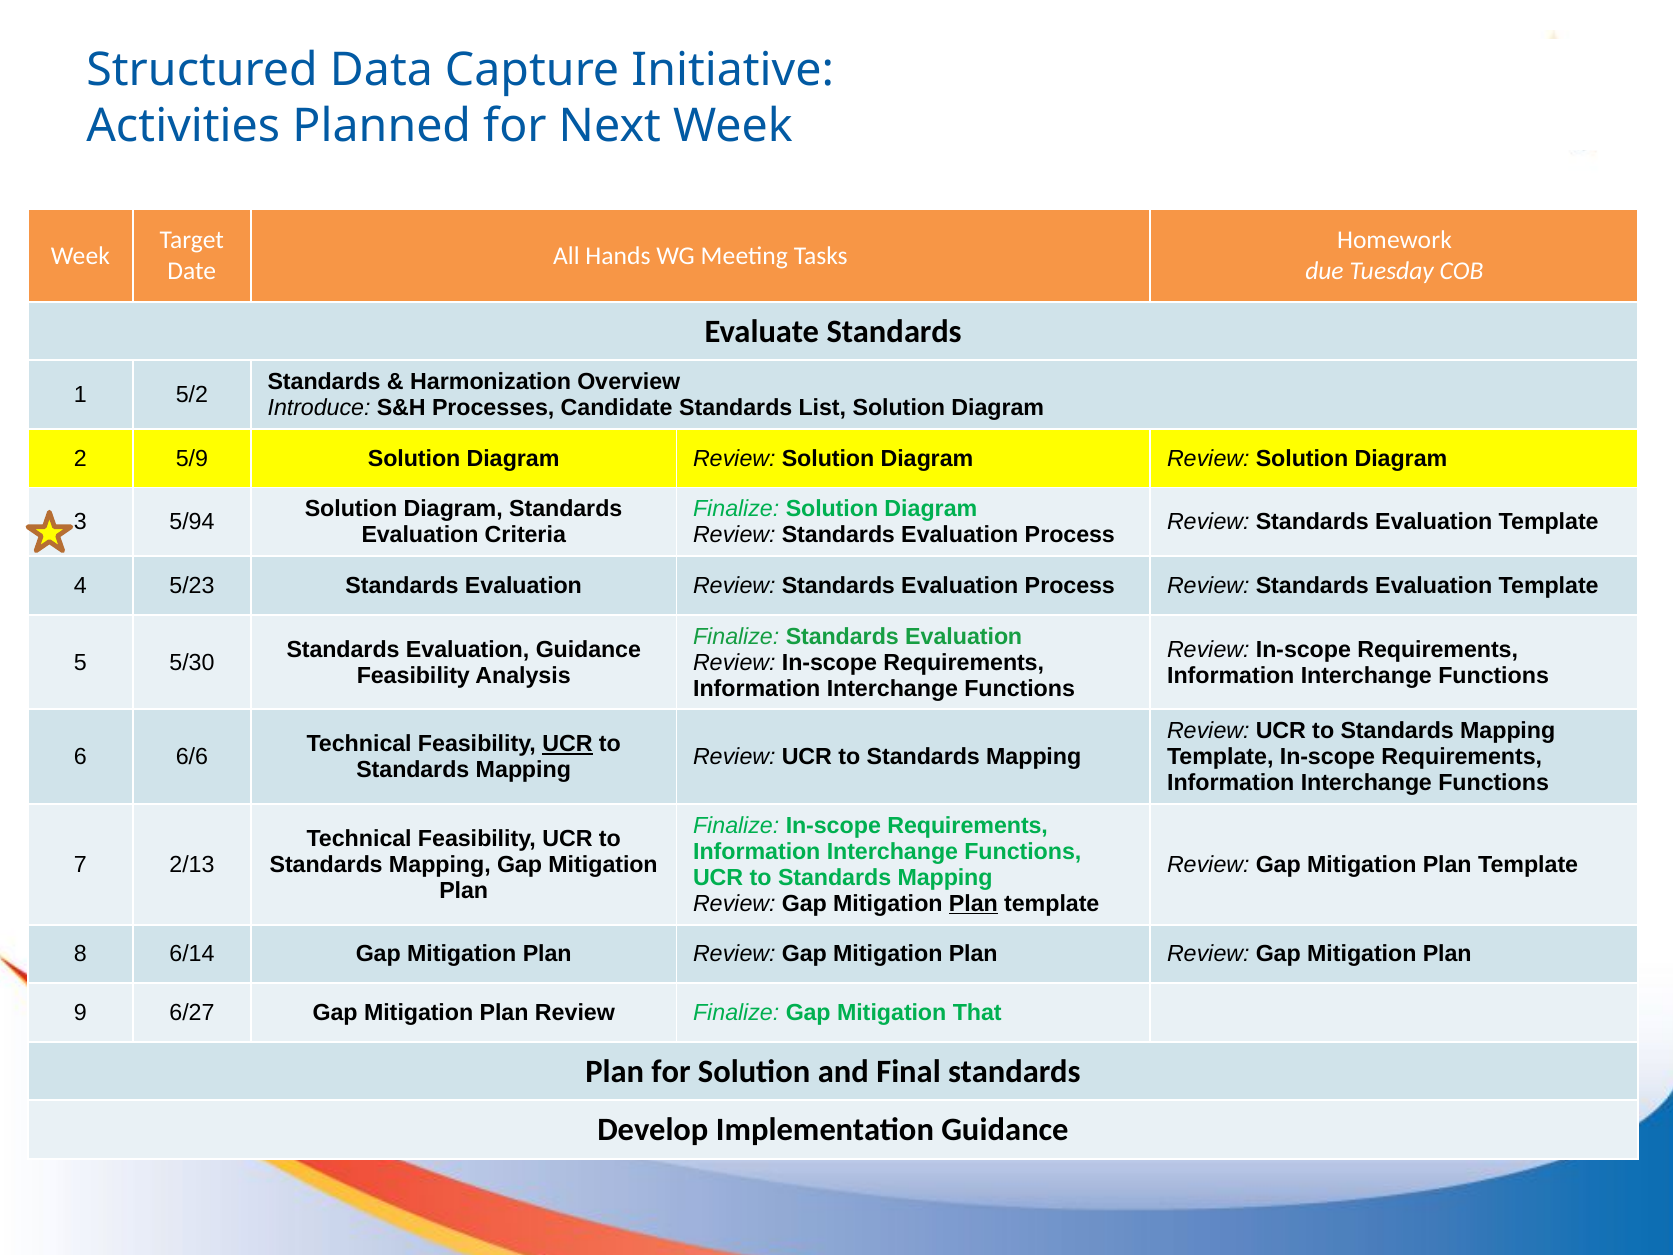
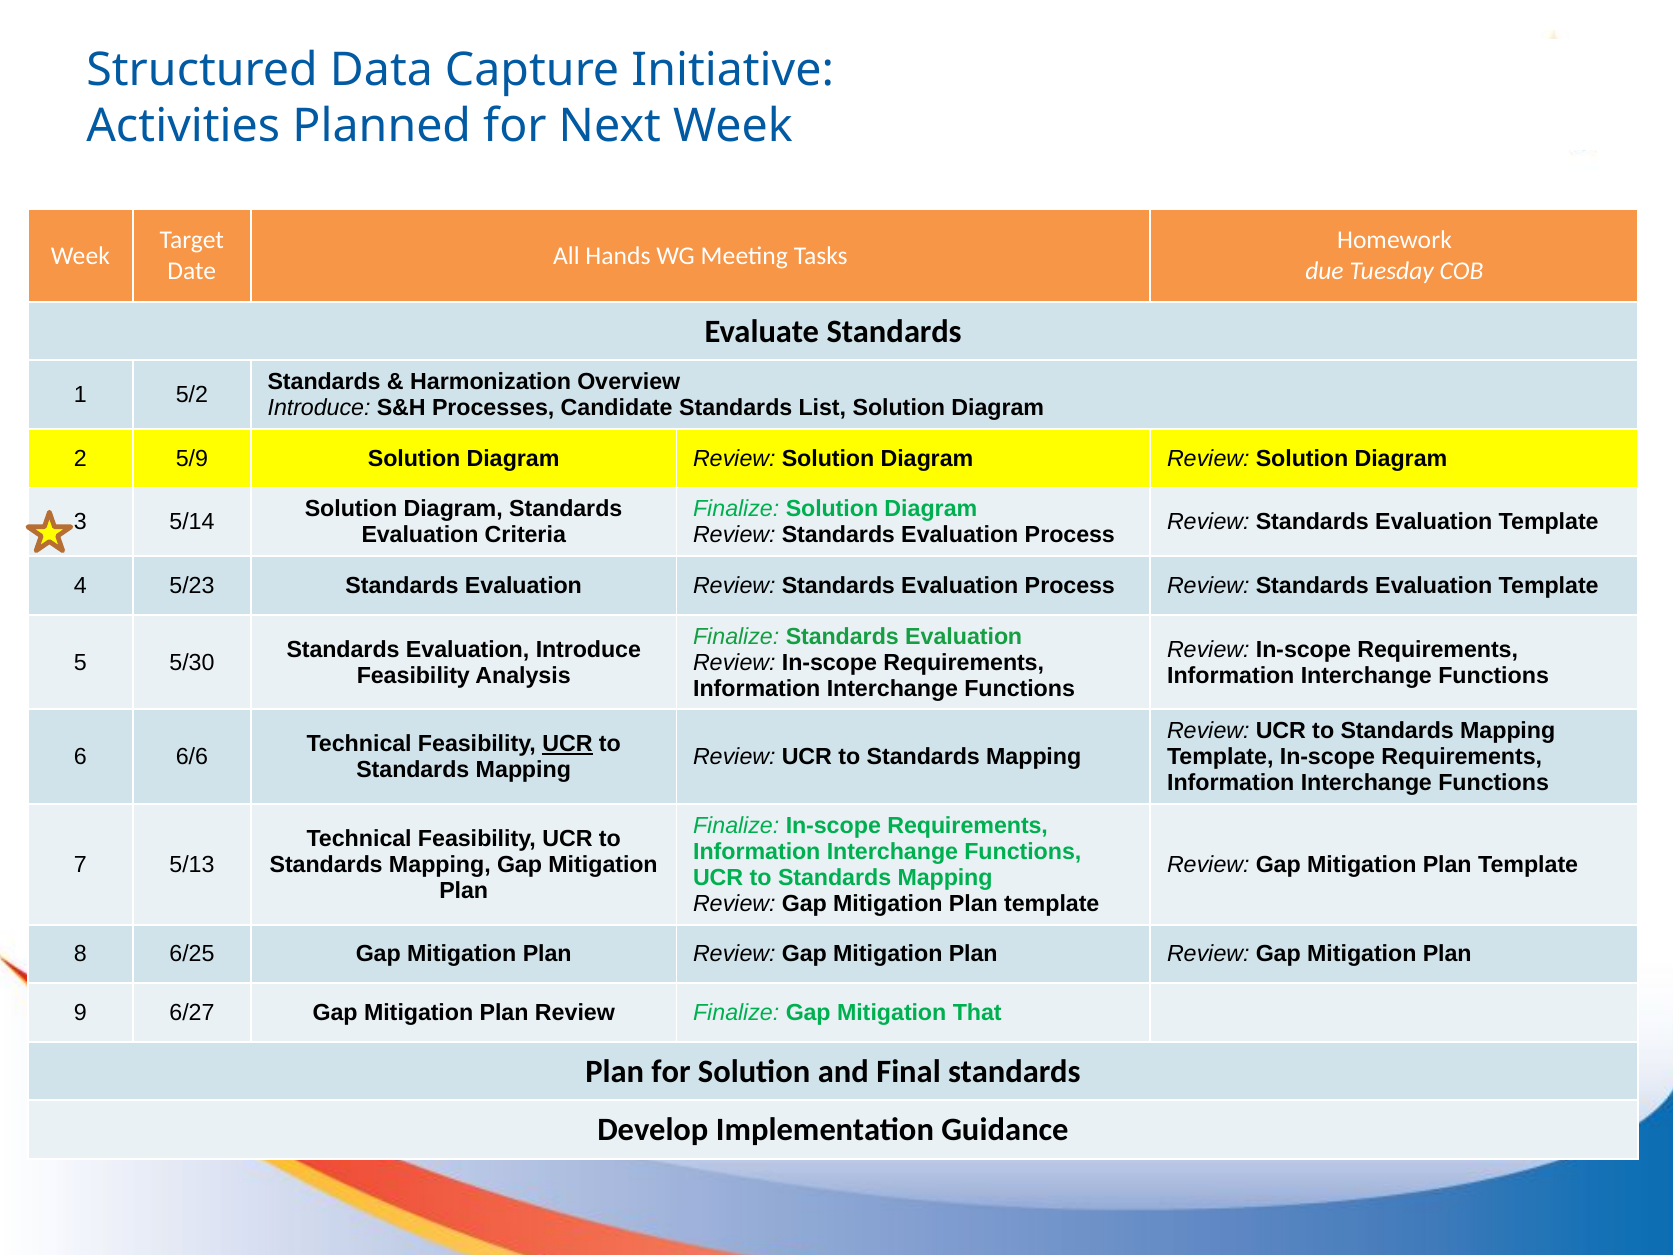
5/94: 5/94 -> 5/14
Evaluation Guidance: Guidance -> Introduce
2/13: 2/13 -> 5/13
Plan at (973, 903) underline: present -> none
6/14: 6/14 -> 6/25
